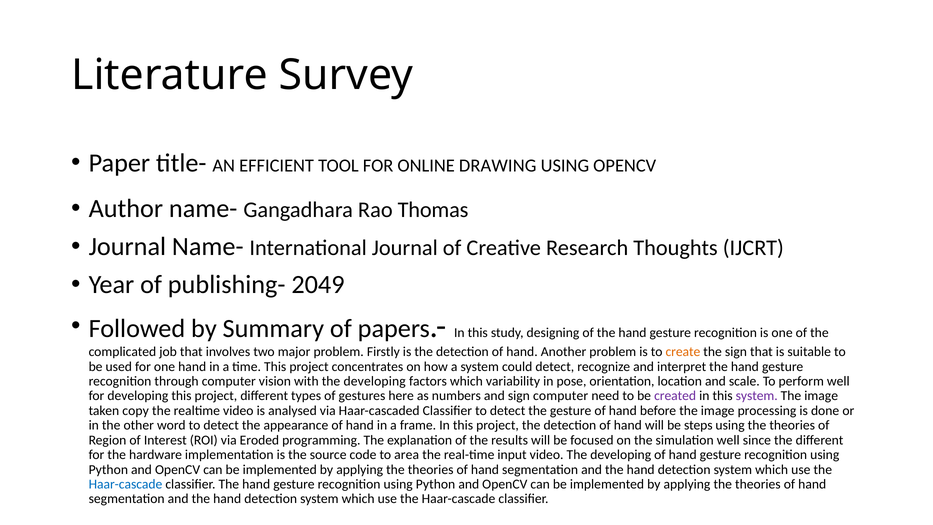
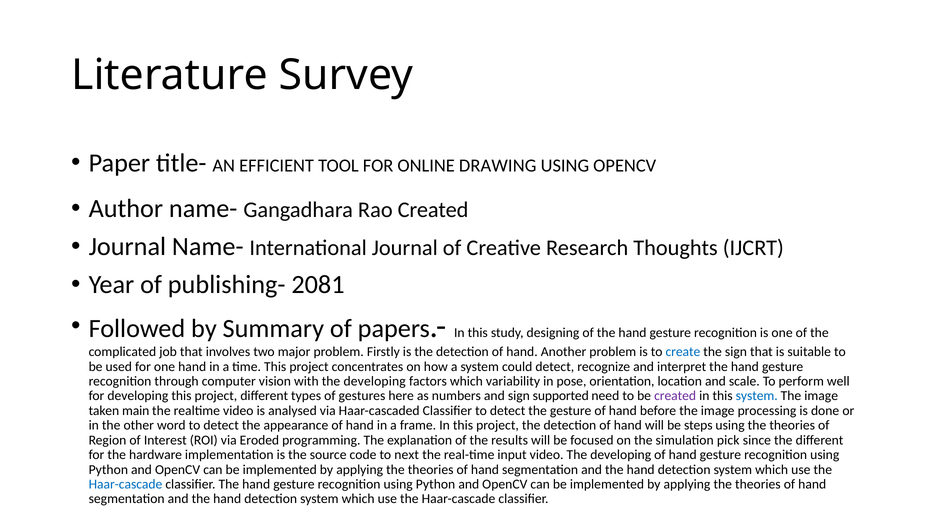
Rao Thomas: Thomas -> Created
2049: 2049 -> 2081
create colour: orange -> blue
sign computer: computer -> supported
system at (757, 396) colour: purple -> blue
copy: copy -> main
simulation well: well -> pick
area: area -> next
